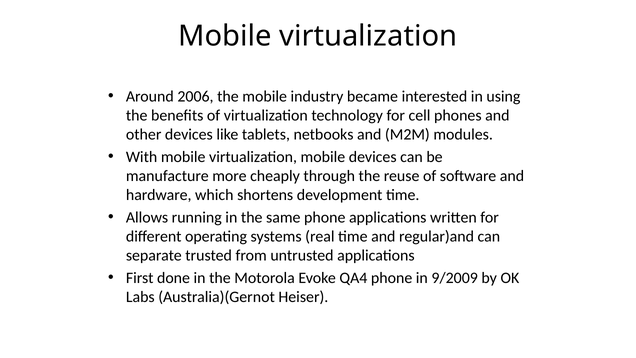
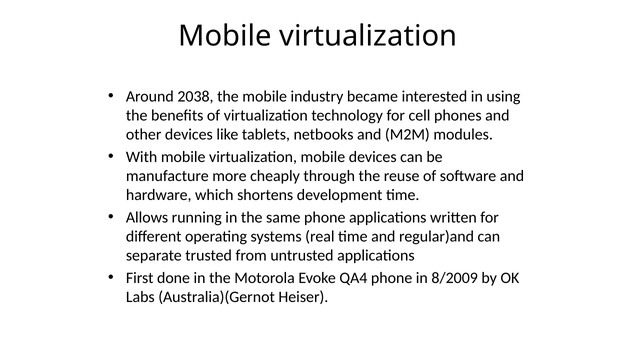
2006: 2006 -> 2038
9/2009: 9/2009 -> 8/2009
